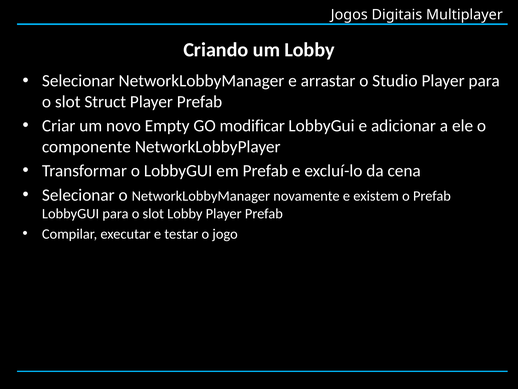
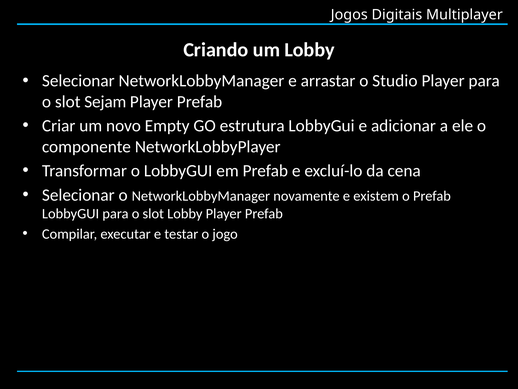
Struct: Struct -> Sejam
modificar: modificar -> estrutura
